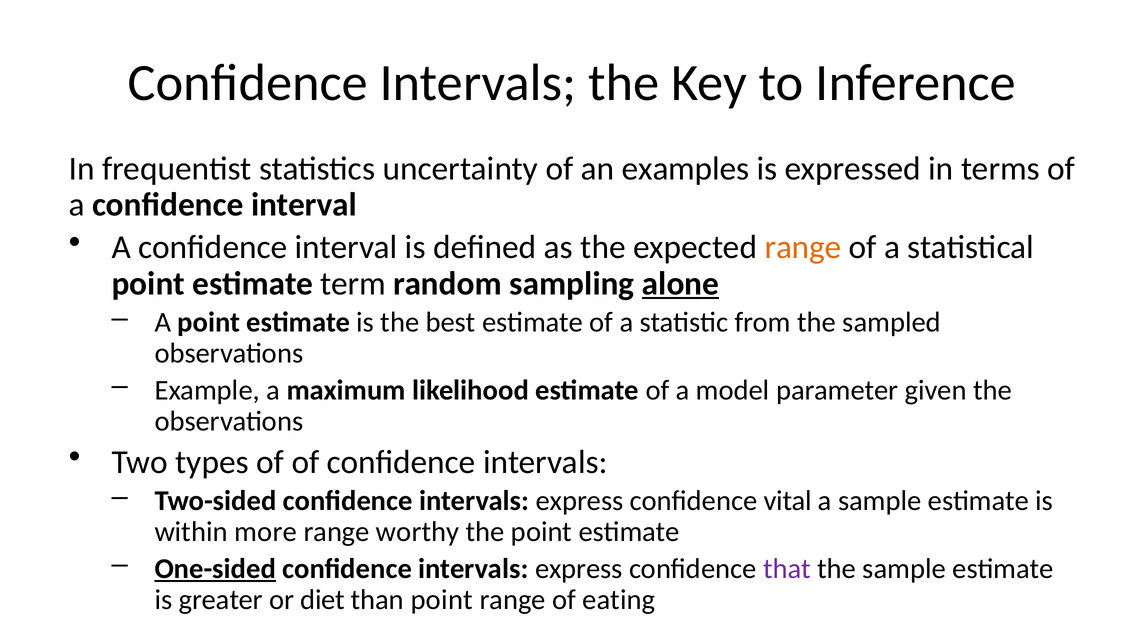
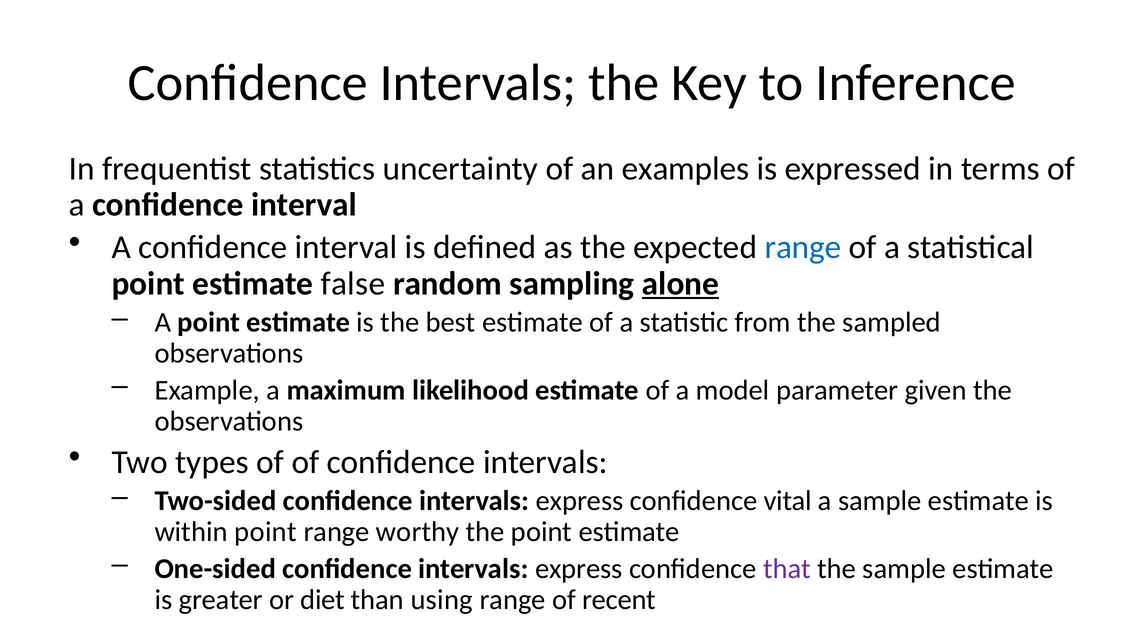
range at (803, 248) colour: orange -> blue
term: term -> false
within more: more -> point
One-sided underline: present -> none
than point: point -> using
eating: eating -> recent
